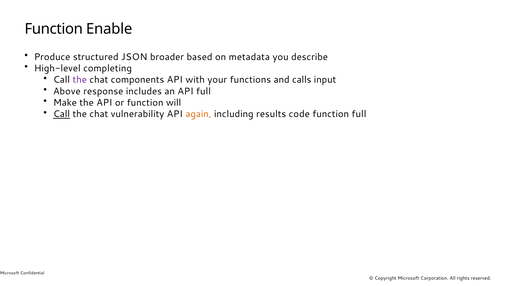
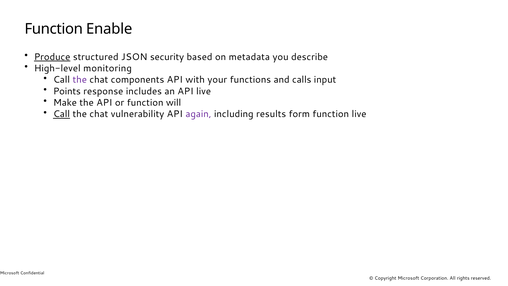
Produce underline: none -> present
broader: broader -> security
completing: completing -> monitoring
Above: Above -> Points
API full: full -> live
again colour: orange -> purple
code: code -> form
function full: full -> live
